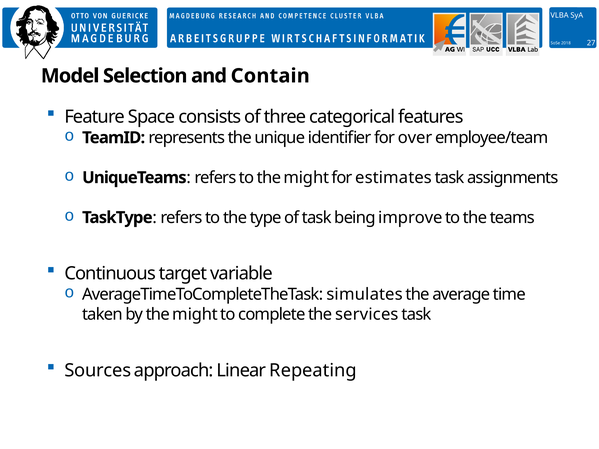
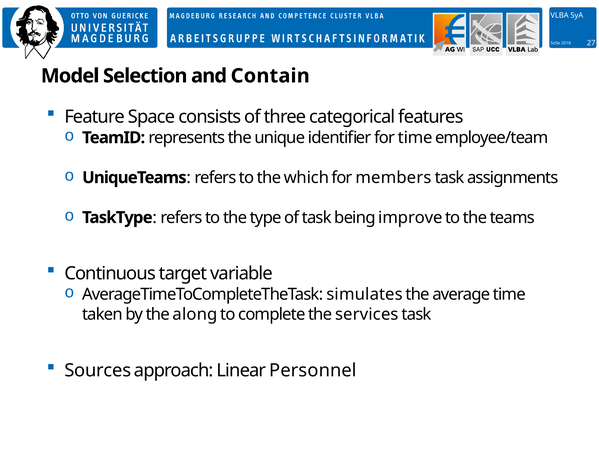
for over: over -> time
to the might: might -> which
estimates: estimates -> members
by the might: might -> along
Repeating: Repeating -> Personnel
